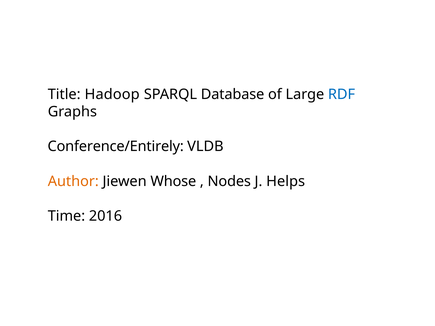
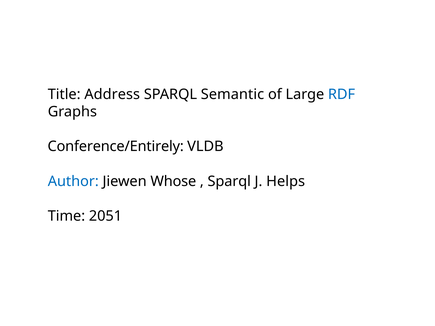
Hadoop: Hadoop -> Address
Database: Database -> Semantic
Author colour: orange -> blue
Nodes at (229, 181): Nodes -> Sparql
2016: 2016 -> 2051
